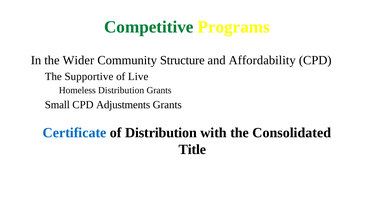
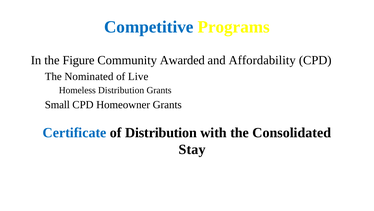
Competitive colour: green -> blue
Wider: Wider -> Figure
Structure: Structure -> Awarded
Supportive: Supportive -> Nominated
Adjustments: Adjustments -> Homeowner
Title: Title -> Stay
